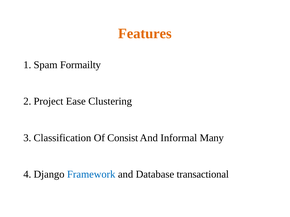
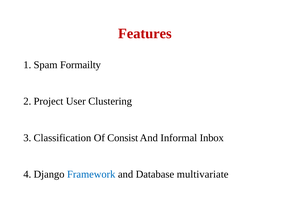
Features colour: orange -> red
Ease: Ease -> User
Many: Many -> Inbox
transactional: transactional -> multivariate
